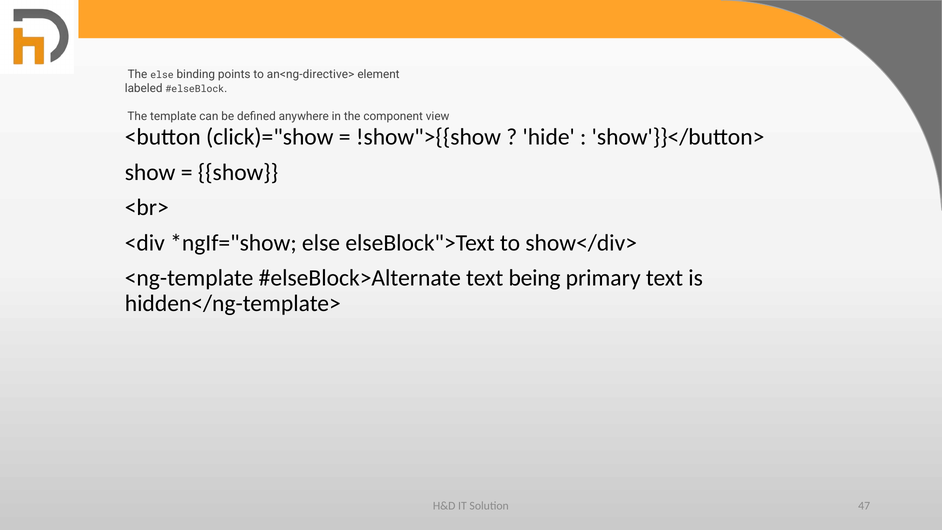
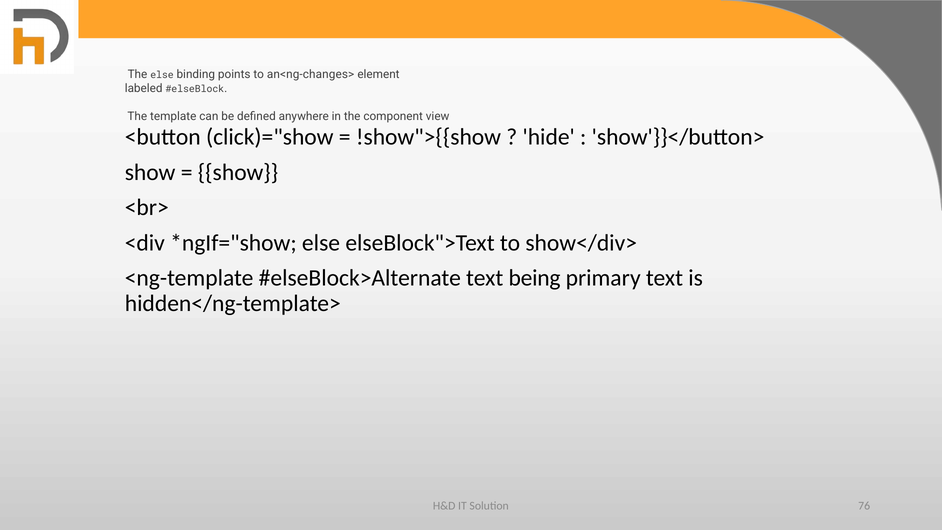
an<ng-directive>: an<ng-directive> -> an<ng-changes>
47: 47 -> 76
